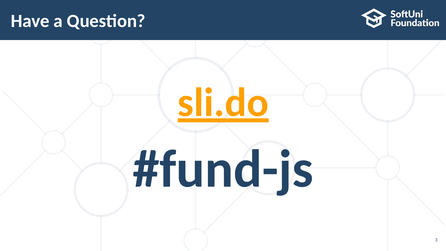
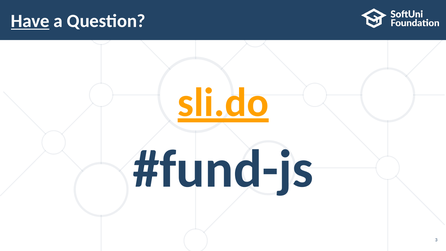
Have underline: none -> present
